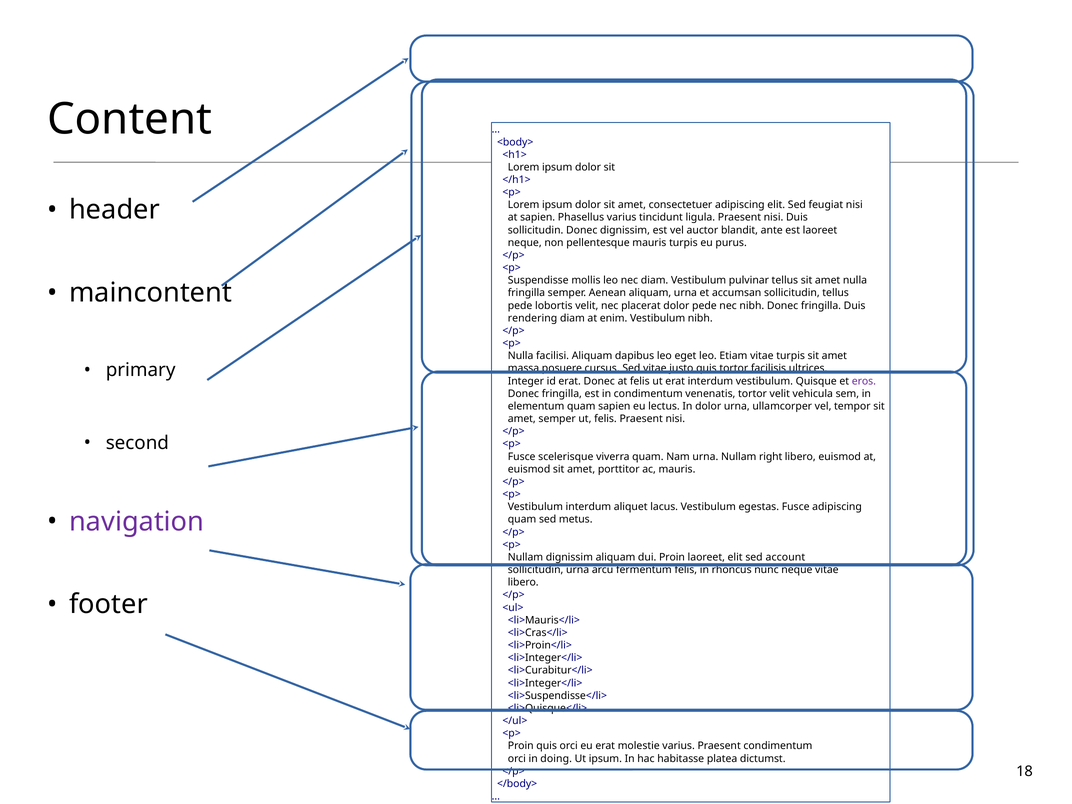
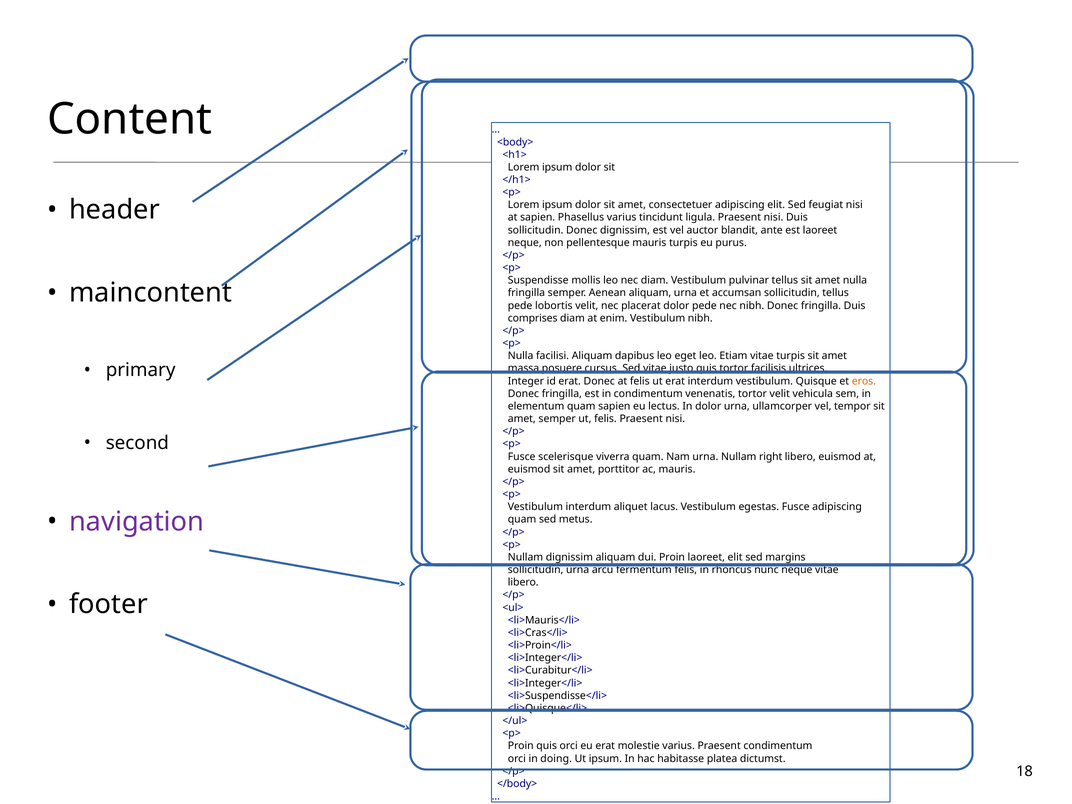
rendering: rendering -> comprises
eros colour: purple -> orange
account: account -> margins
